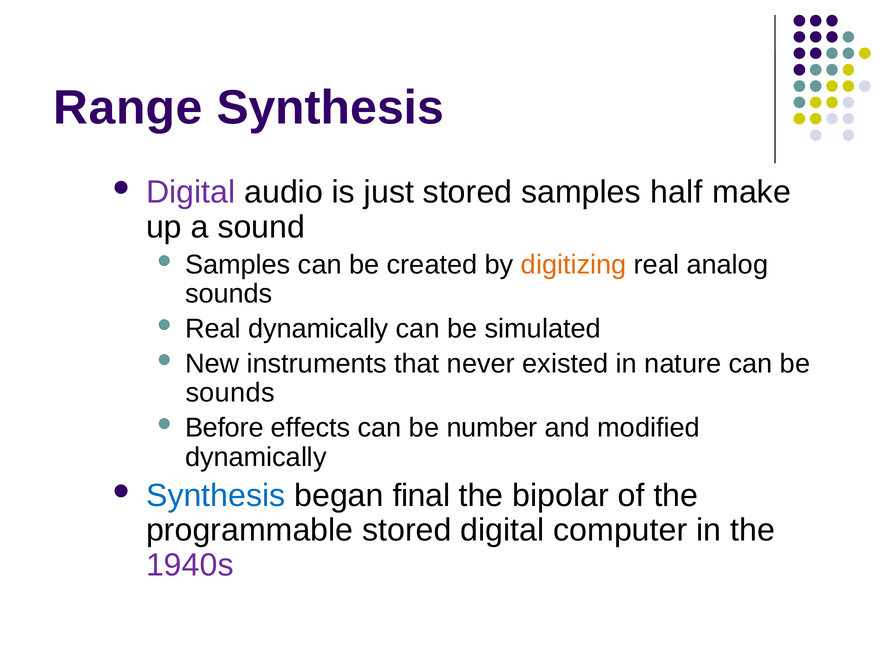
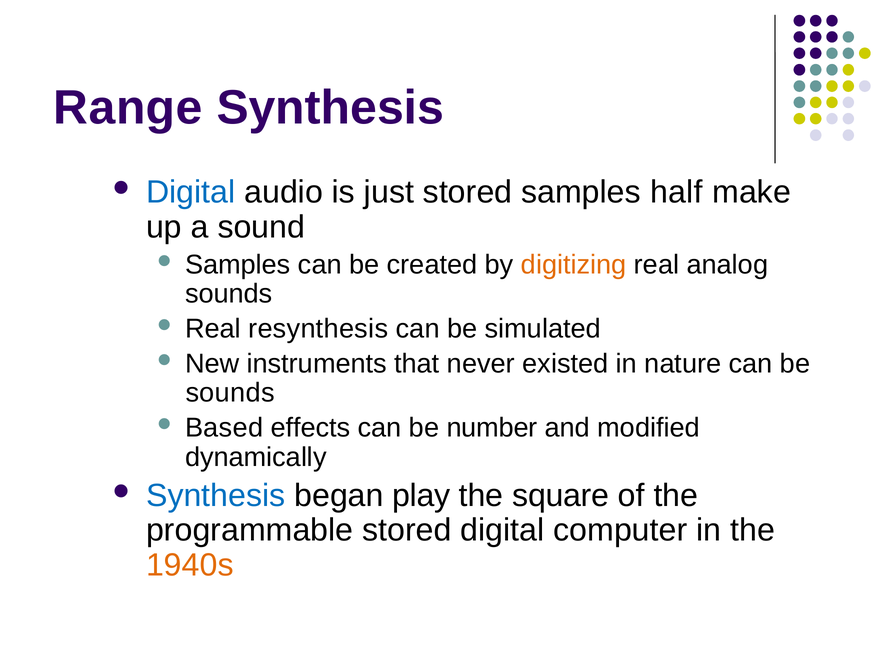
Digital at (191, 192) colour: purple -> blue
Real dynamically: dynamically -> resynthesis
Before: Before -> Based
final: final -> play
bipolar: bipolar -> square
1940s colour: purple -> orange
